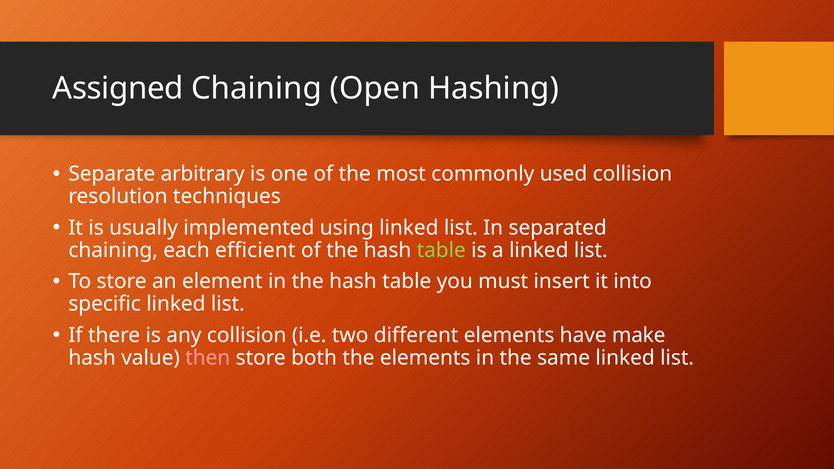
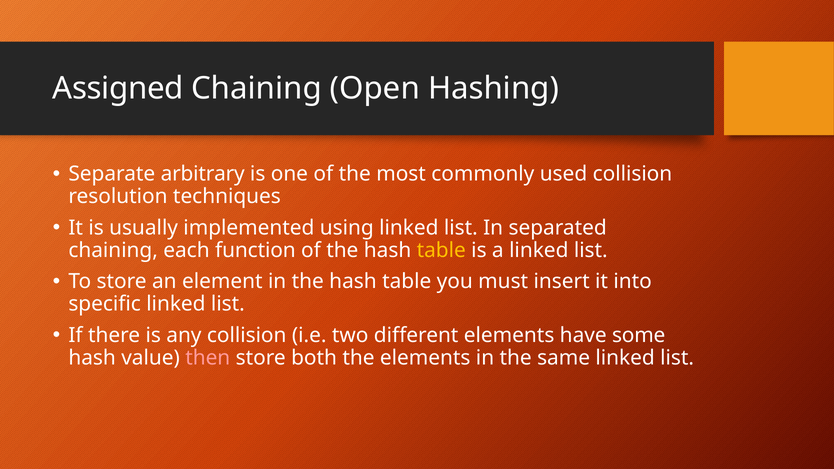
efficient: efficient -> function
table at (441, 250) colour: light green -> yellow
make: make -> some
